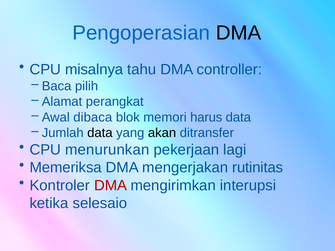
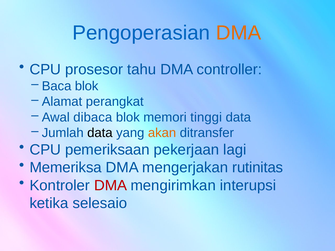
DMA at (238, 33) colour: black -> orange
misalnya: misalnya -> prosesor
Baca pilih: pilih -> blok
harus: harus -> tinggi
akan colour: black -> orange
menurunkan: menurunkan -> pemeriksaan
